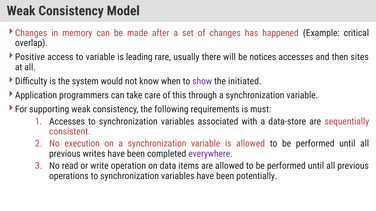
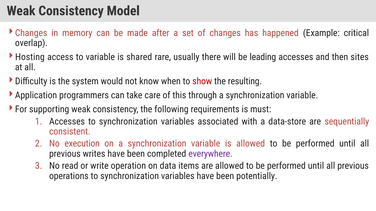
Positive: Positive -> Hosting
leading: leading -> shared
notices: notices -> leading
show colour: purple -> red
initiated: initiated -> resulting
